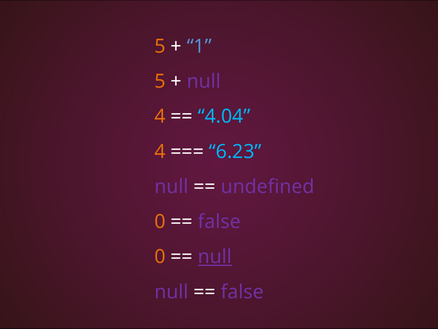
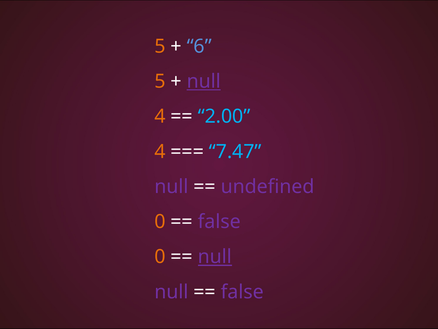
1: 1 -> 6
null at (204, 81) underline: none -> present
4.04: 4.04 -> 2.00
6.23: 6.23 -> 7.47
